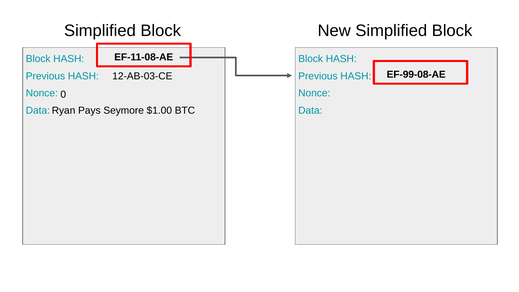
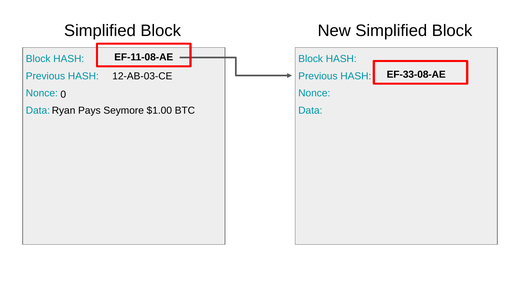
EF-99-08-AE: EF-99-08-AE -> EF-33-08-AE
